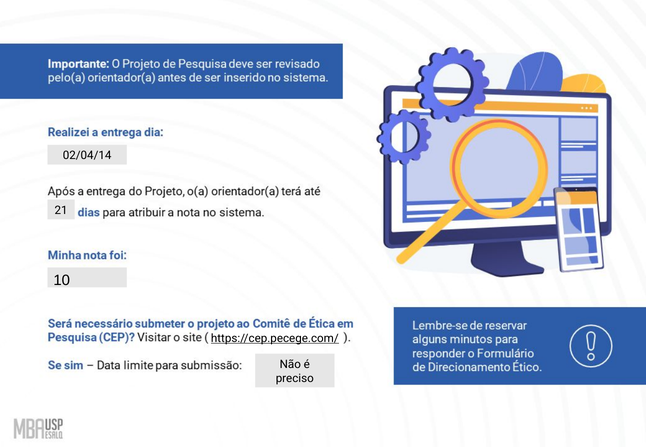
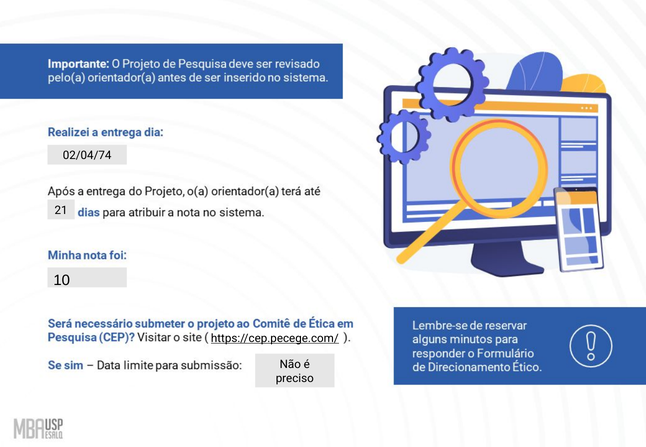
02/04/14: 02/04/14 -> 02/04/74
